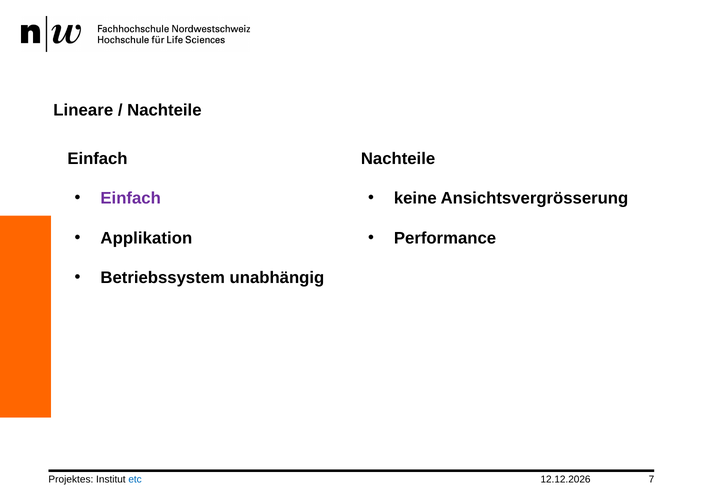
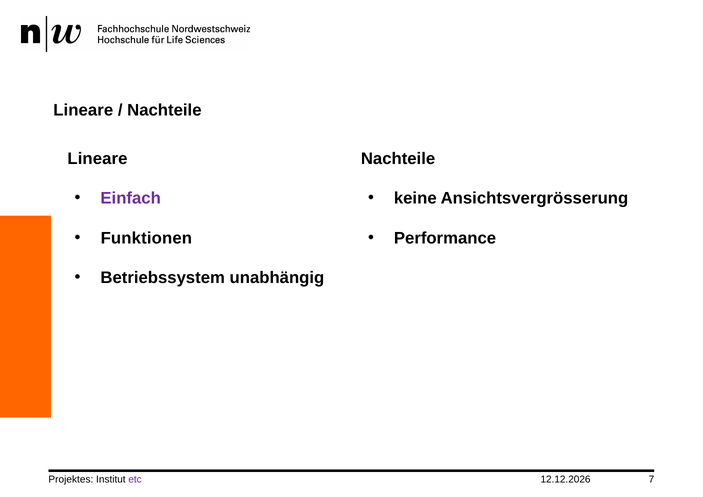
Einfach at (98, 159): Einfach -> Lineare
Applikation: Applikation -> Funktionen
etc colour: blue -> purple
